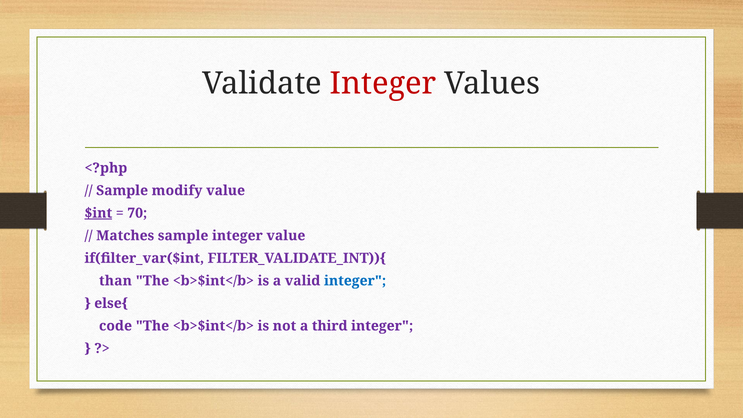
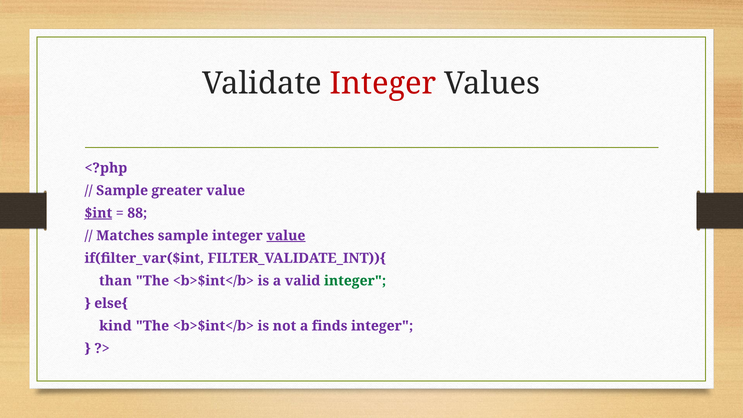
modify: modify -> greater
70: 70 -> 88
value at (286, 236) underline: none -> present
integer at (355, 281) colour: blue -> green
code: code -> kind
third: third -> finds
